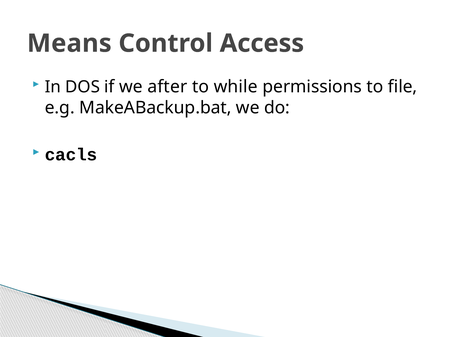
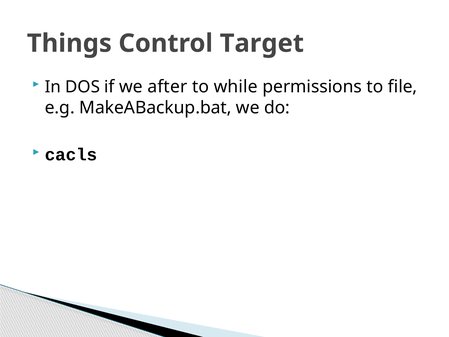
Means: Means -> Things
Access: Access -> Target
